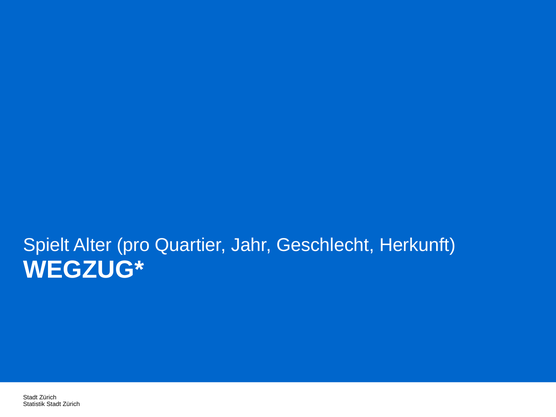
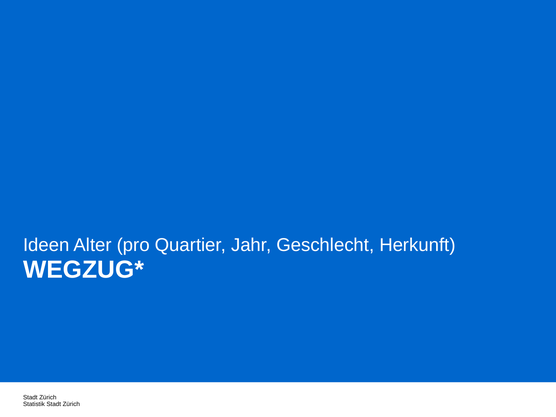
Spielt: Spielt -> Ideen
